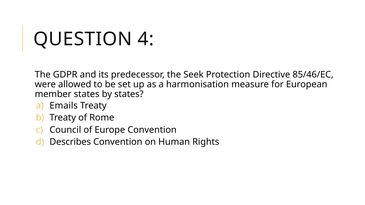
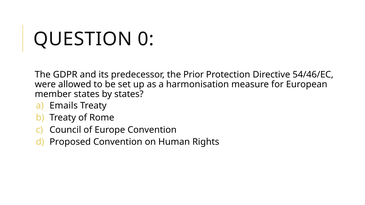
4: 4 -> 0
Seek: Seek -> Prior
85/46/EC: 85/46/EC -> 54/46/EC
Describes: Describes -> Proposed
